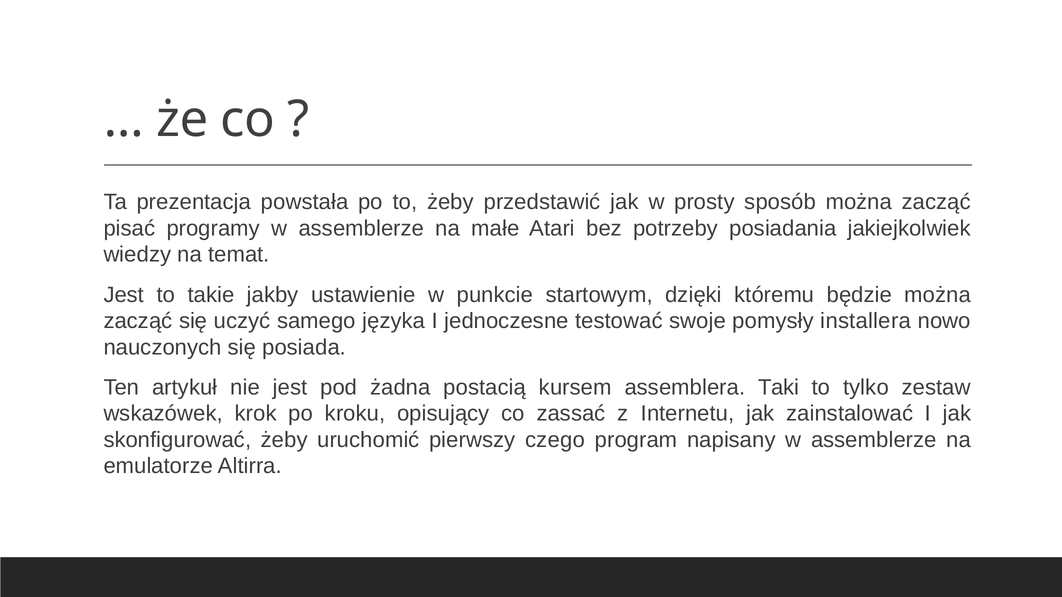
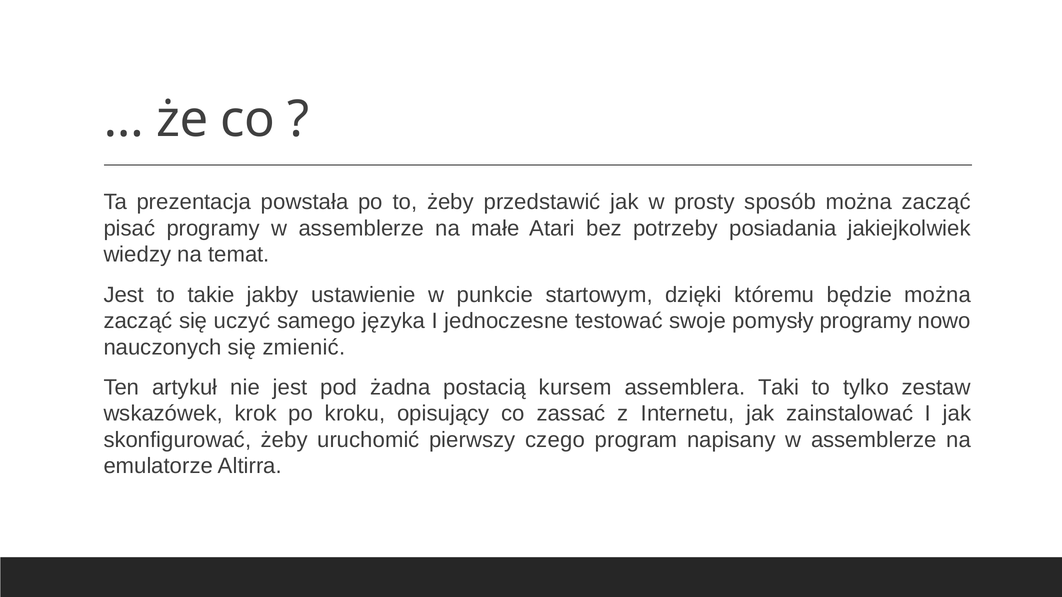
pomysły installera: installera -> programy
posiada: posiada -> zmienić
